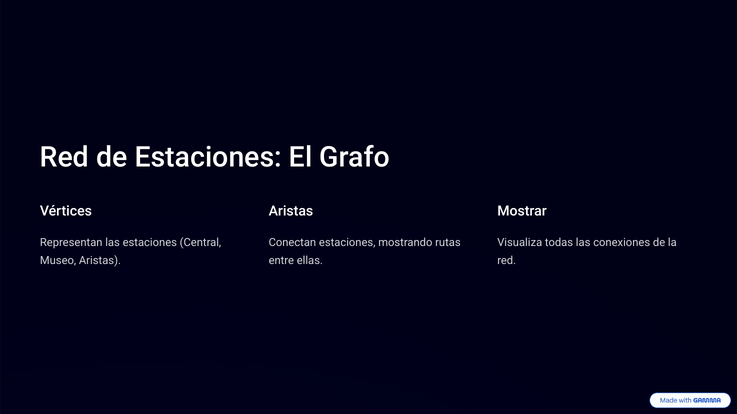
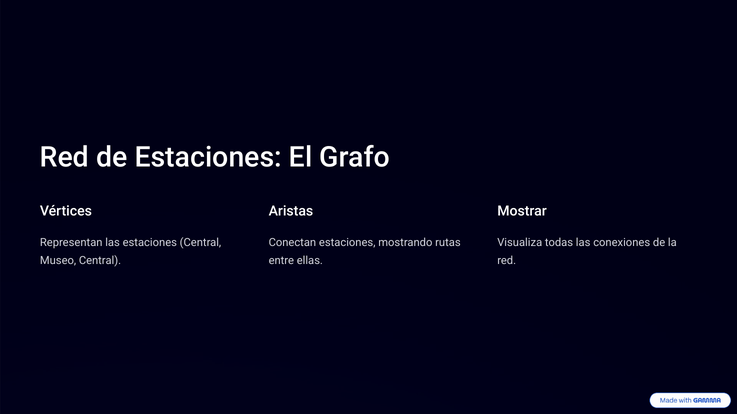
Museo Aristas: Aristas -> Central
